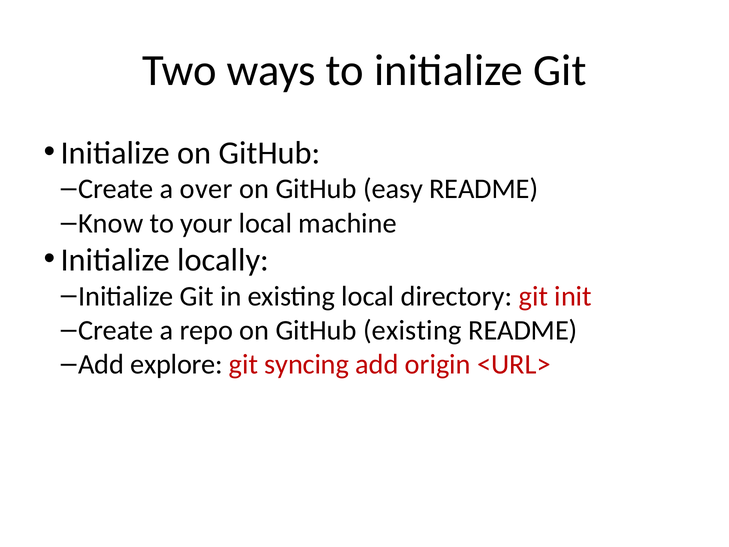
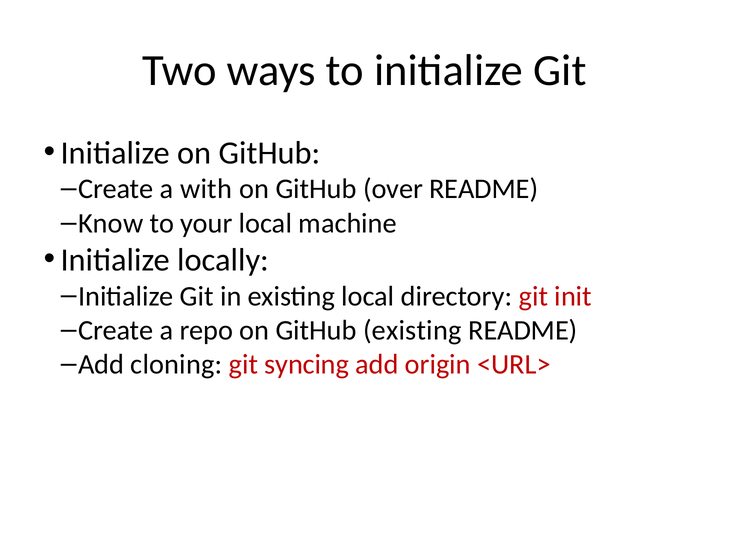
over: over -> with
easy: easy -> over
explore: explore -> cloning
